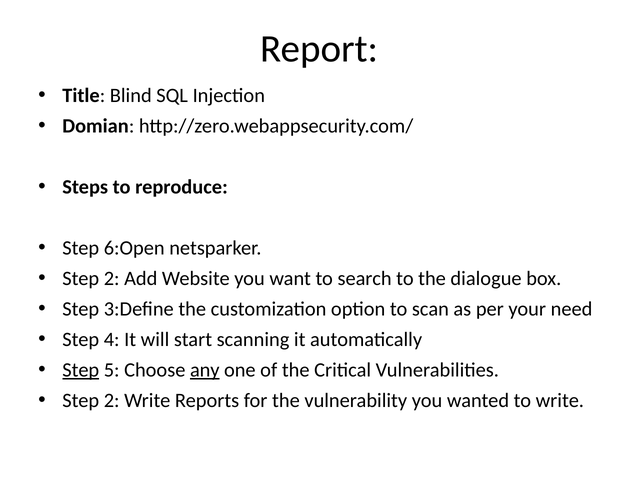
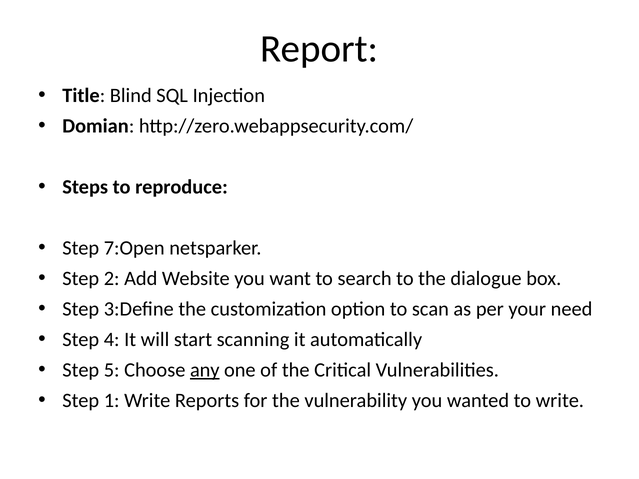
6:Open: 6:Open -> 7:Open
Step at (81, 370) underline: present -> none
2 at (112, 401): 2 -> 1
